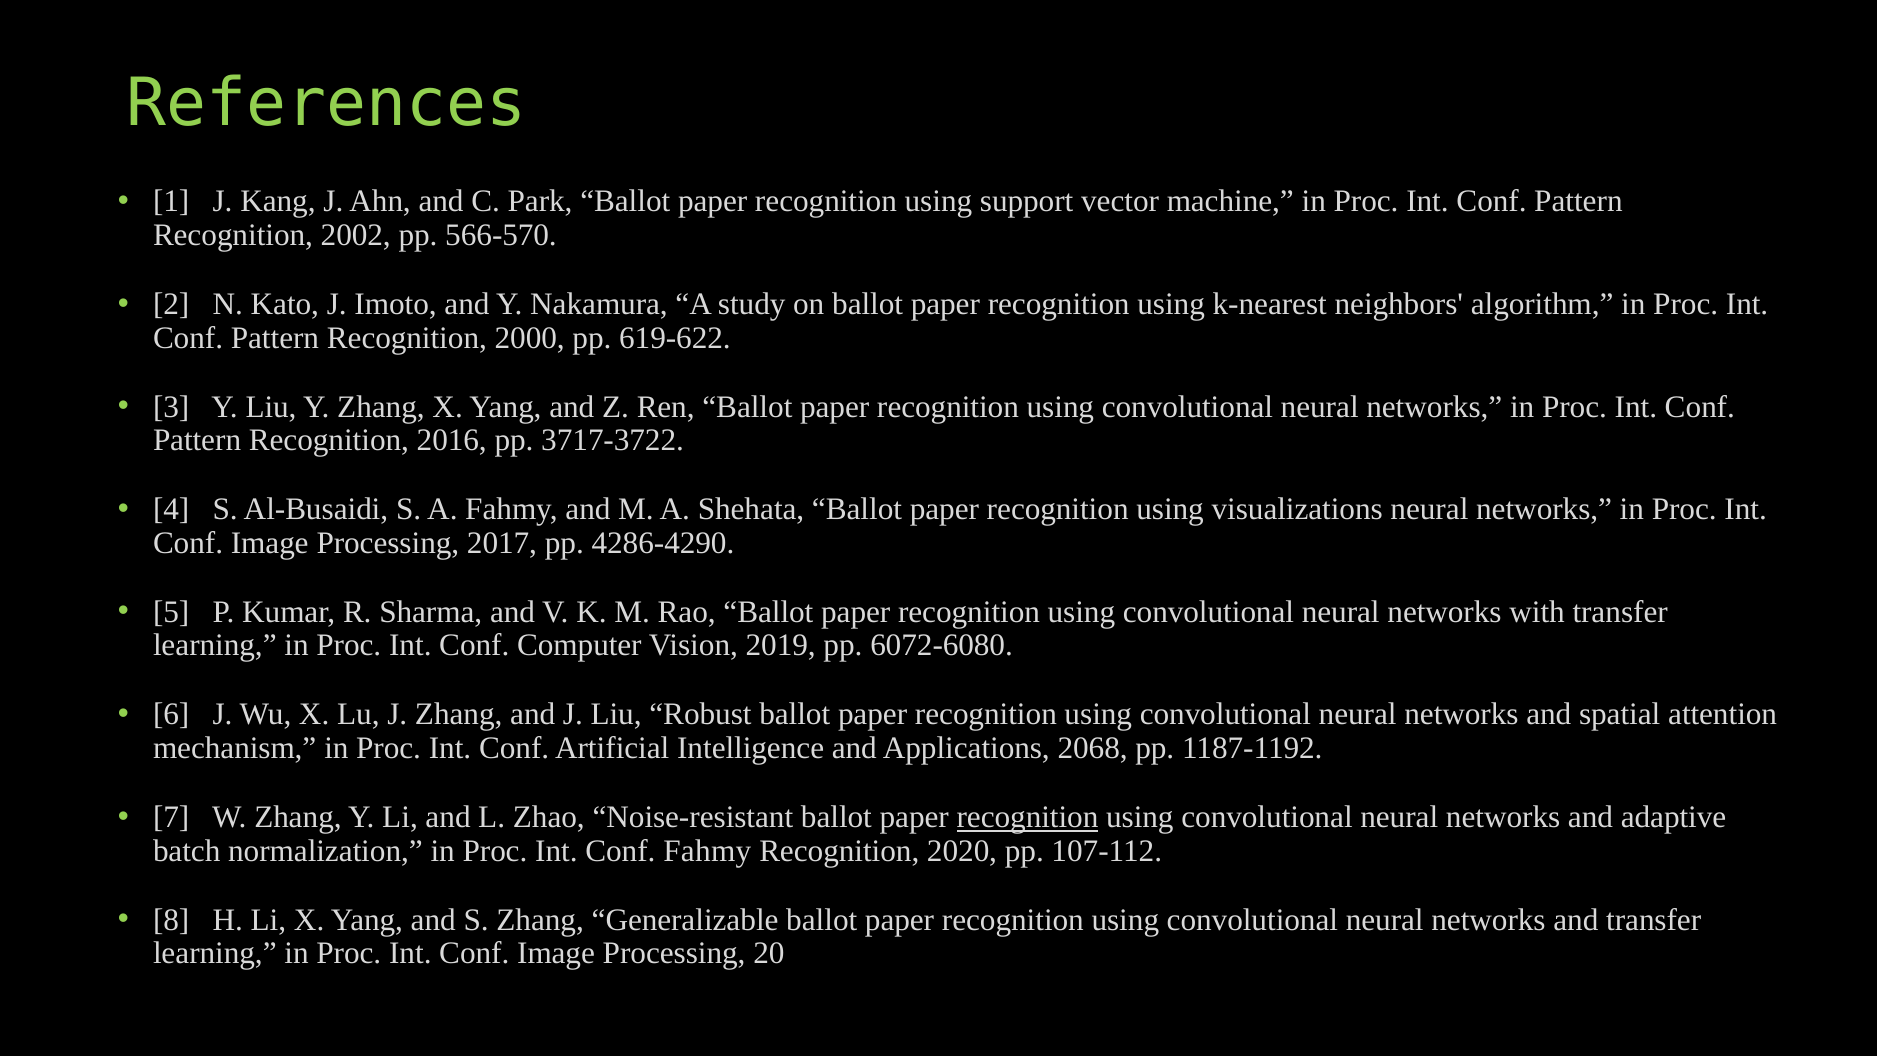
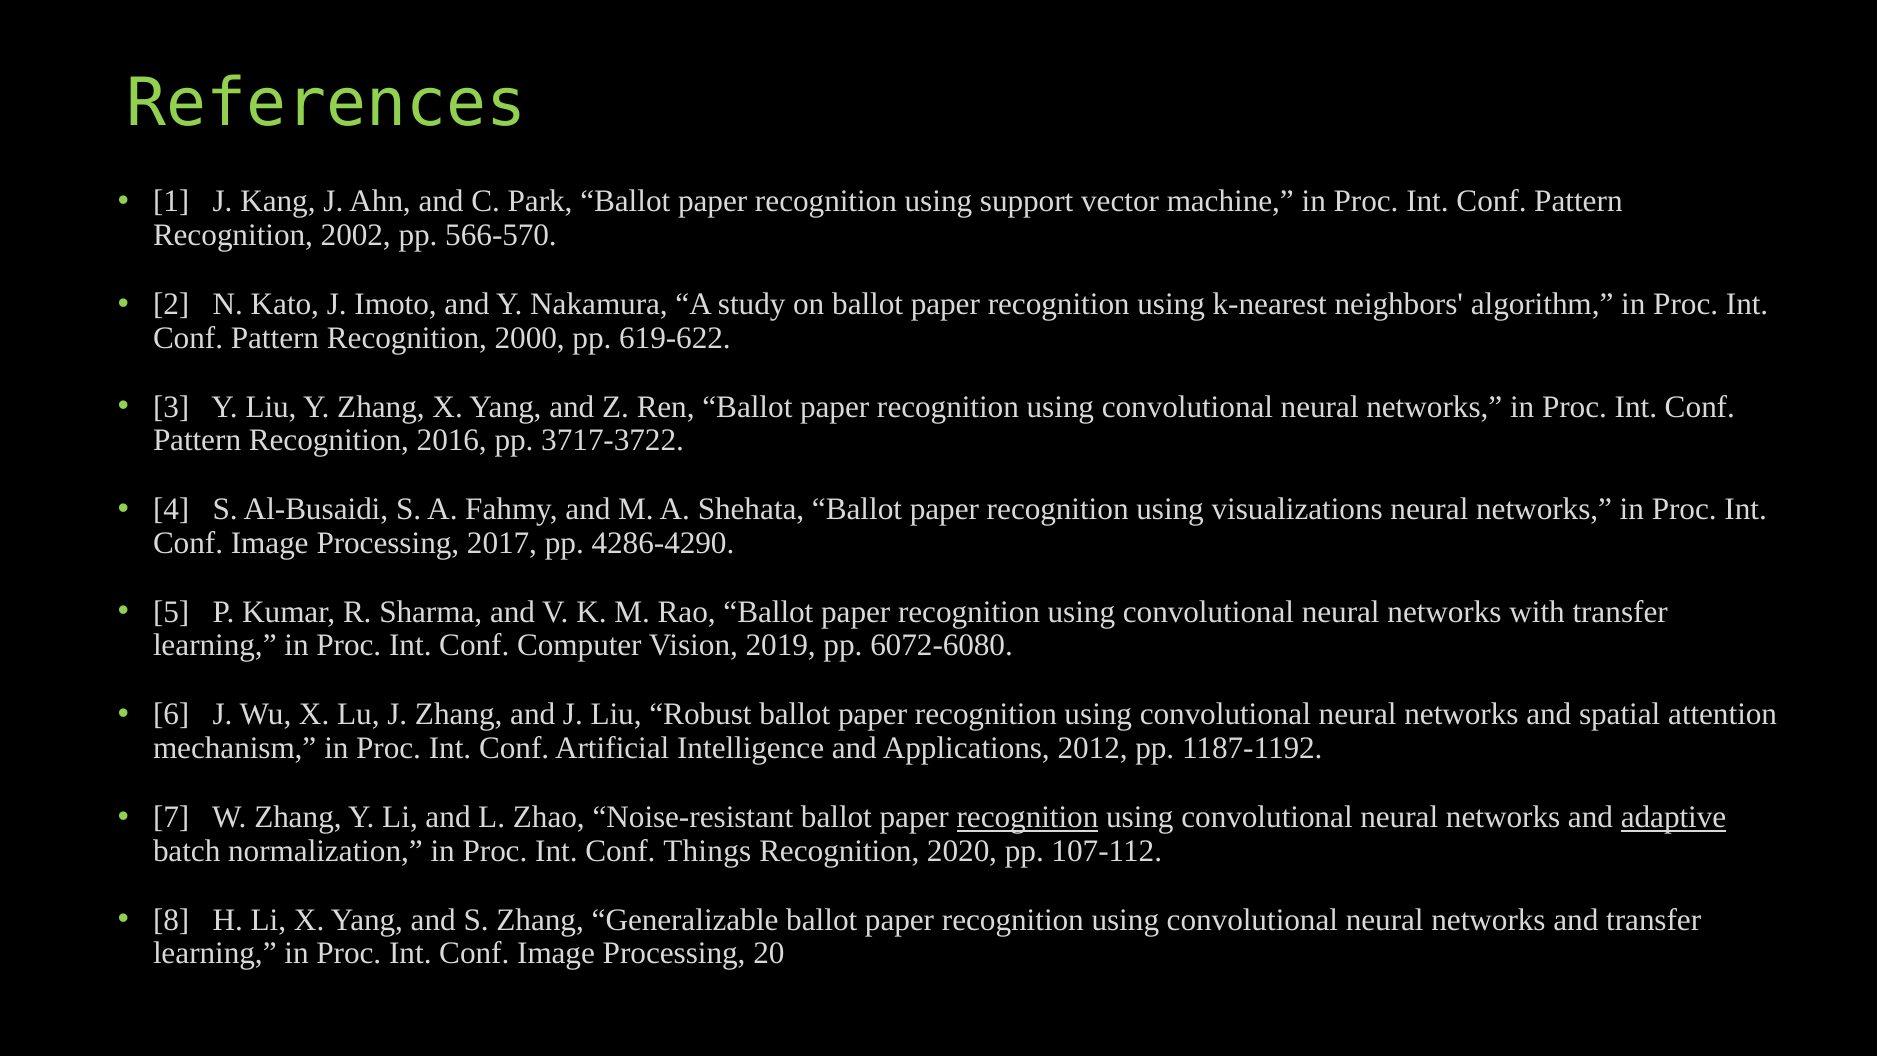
2068: 2068 -> 2012
adaptive underline: none -> present
Conf Fahmy: Fahmy -> Things
